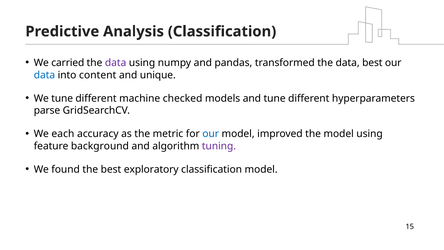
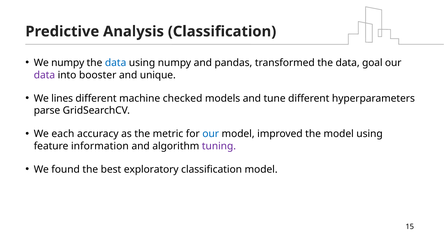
We carried: carried -> numpy
data at (116, 63) colour: purple -> blue
data best: best -> goal
data at (44, 75) colour: blue -> purple
content: content -> booster
We tune: tune -> lines
background: background -> information
